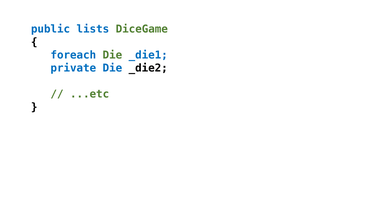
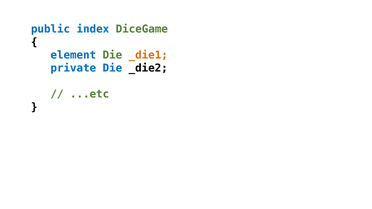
lists: lists -> index
foreach: foreach -> element
_die1 colour: blue -> orange
